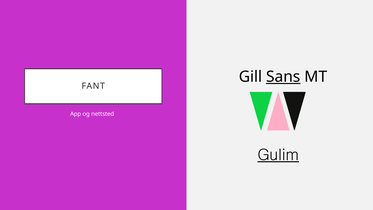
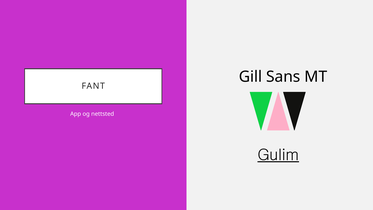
Sans underline: present -> none
